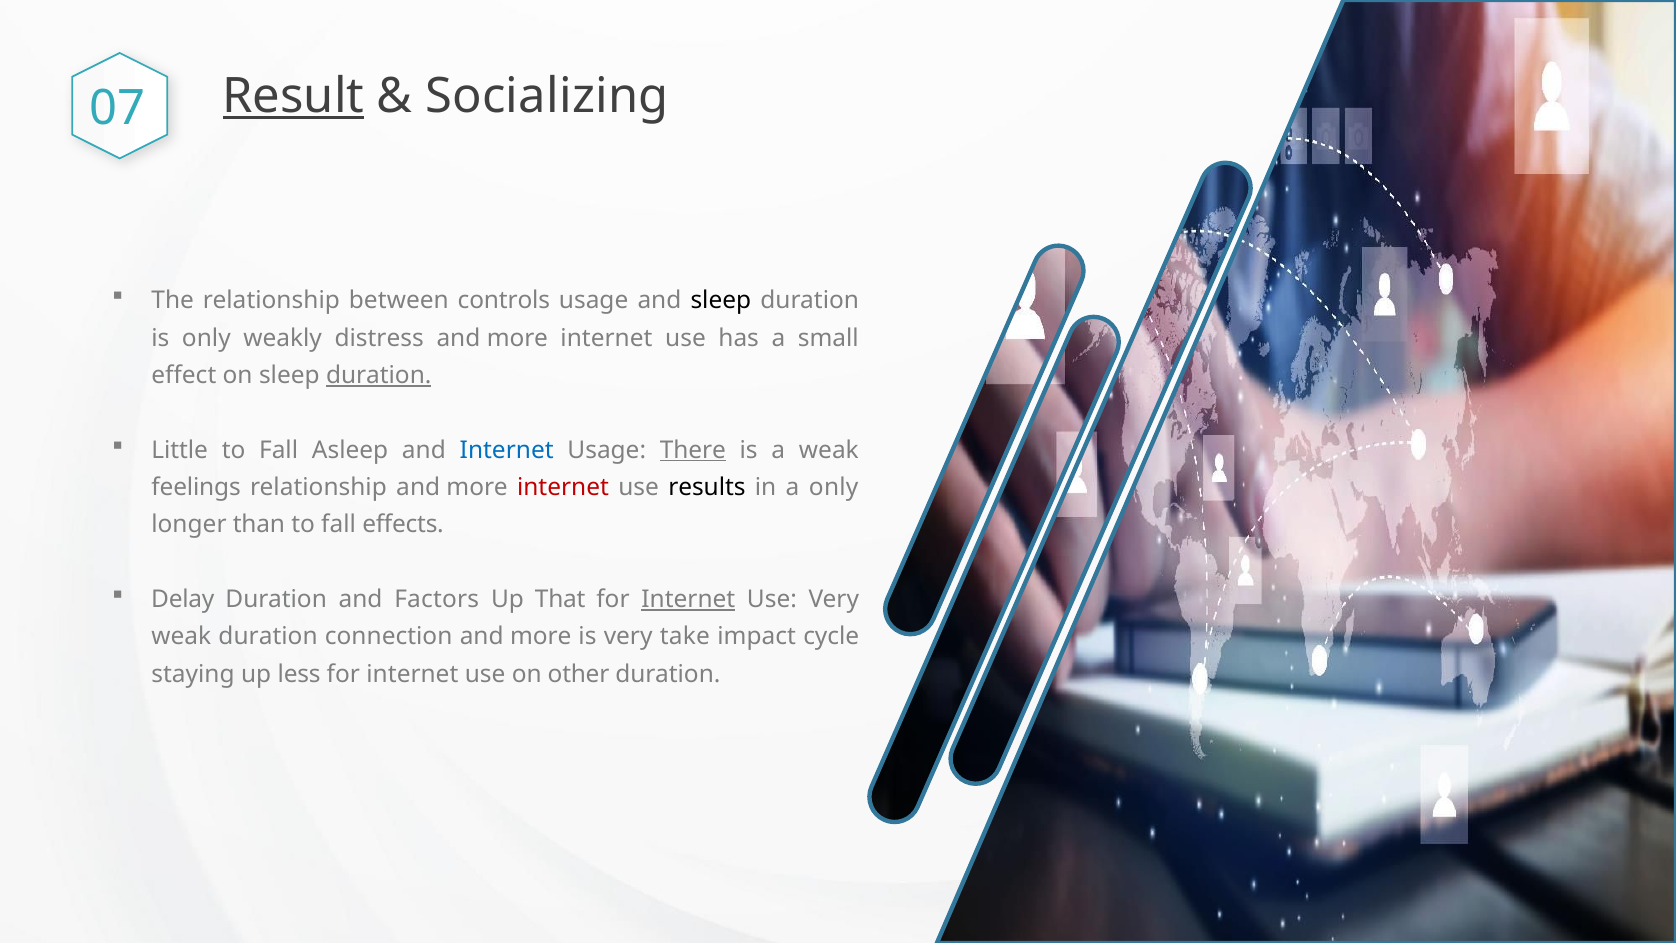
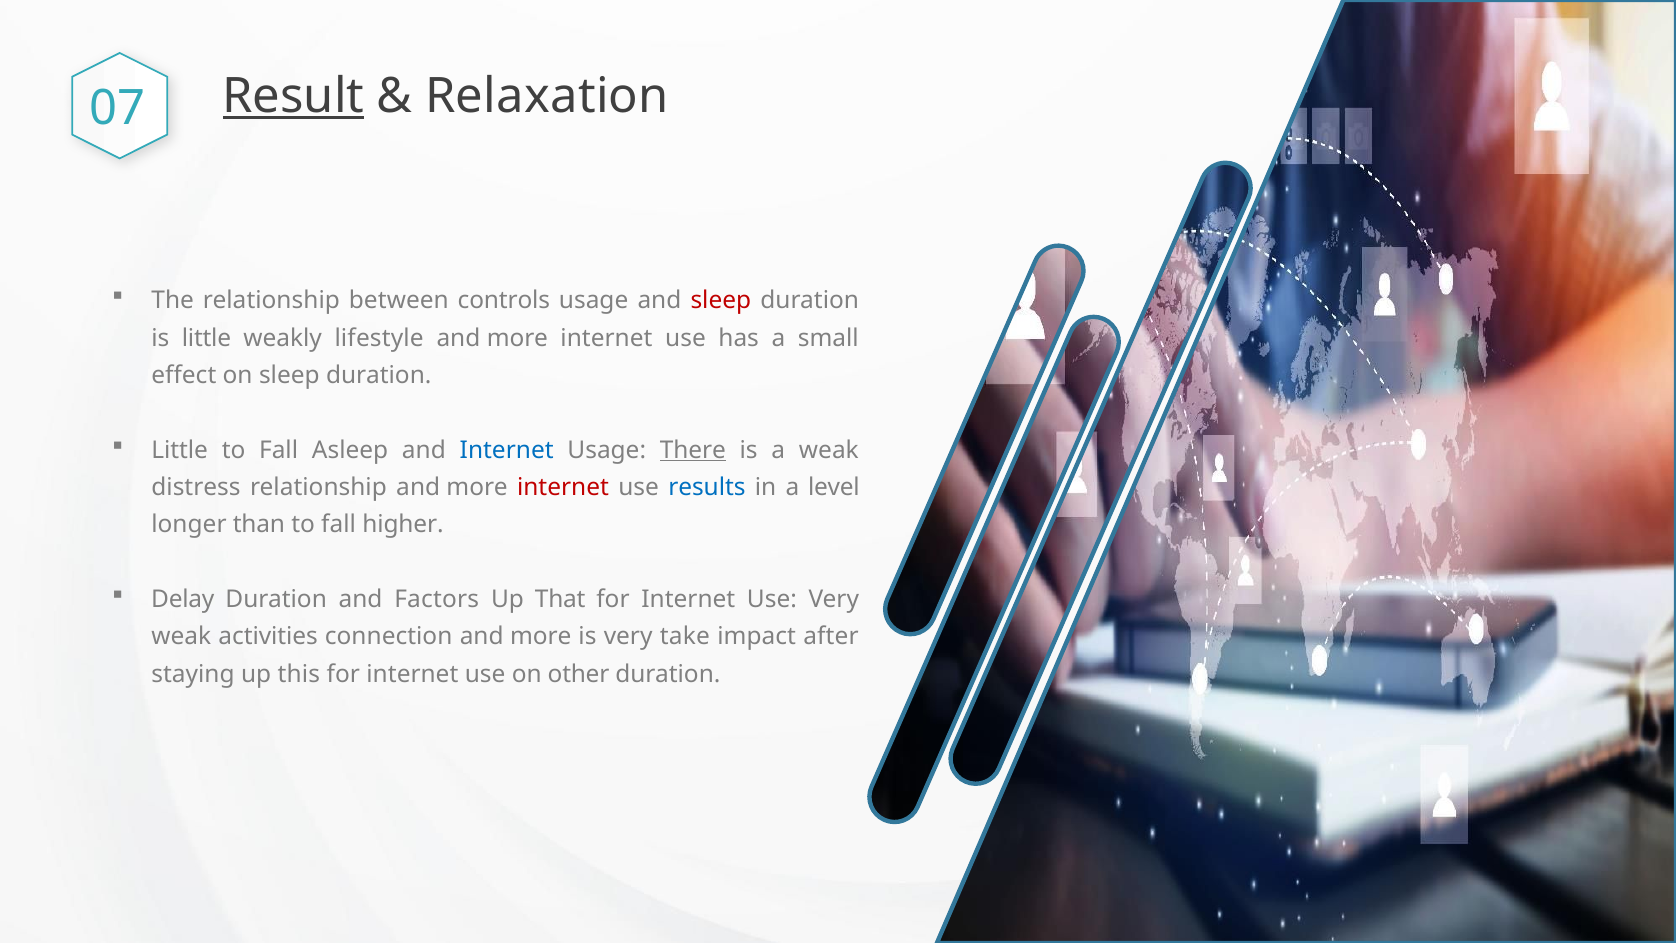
Socializing: Socializing -> Relaxation
sleep at (721, 301) colour: black -> red
is only: only -> little
distress: distress -> lifestyle
duration at (379, 375) underline: present -> none
feelings: feelings -> distress
results colour: black -> blue
a only: only -> level
effects: effects -> higher
Internet at (688, 599) underline: present -> none
weak duration: duration -> activities
cycle: cycle -> after
less: less -> this
